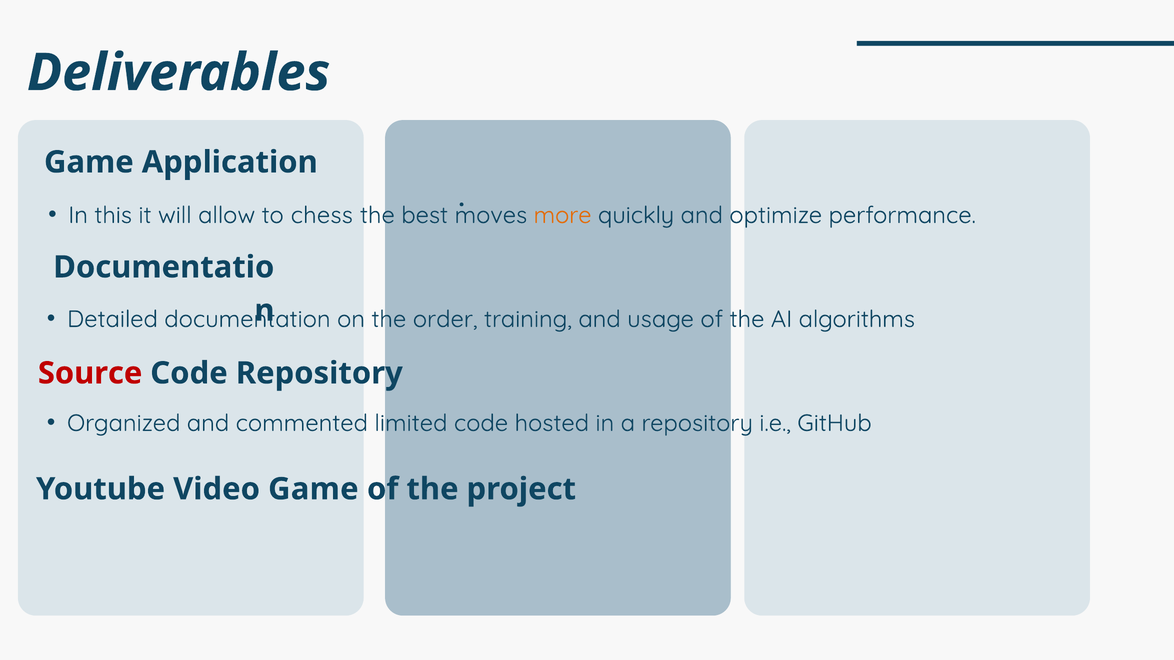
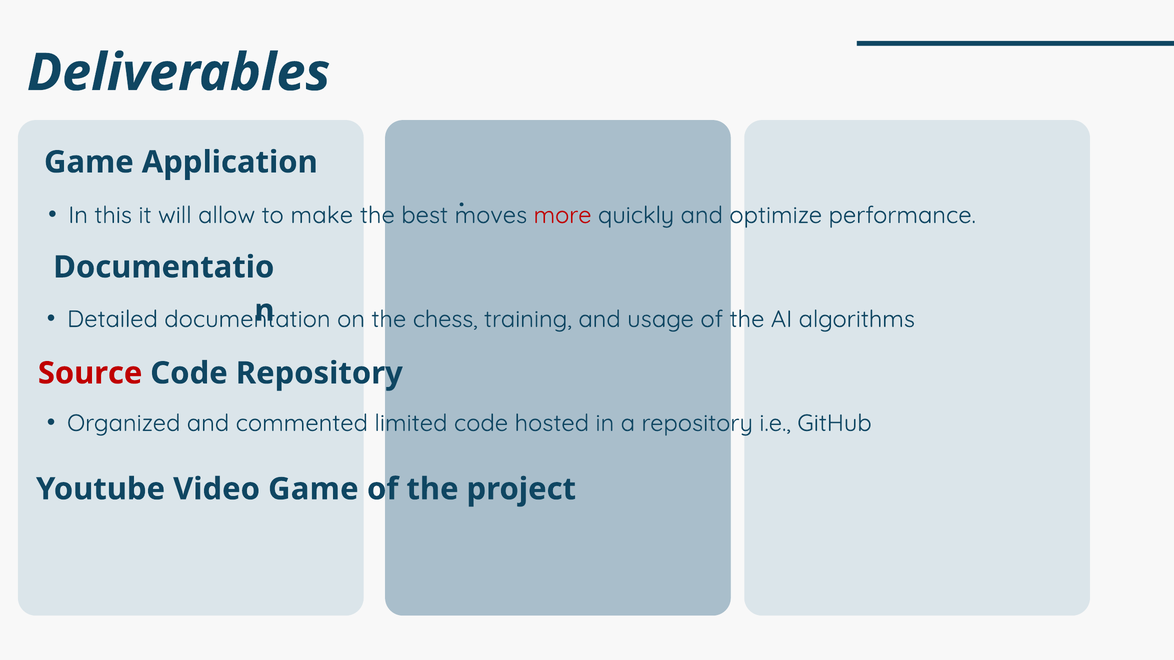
chess: chess -> make
more colour: orange -> red
order: order -> chess
